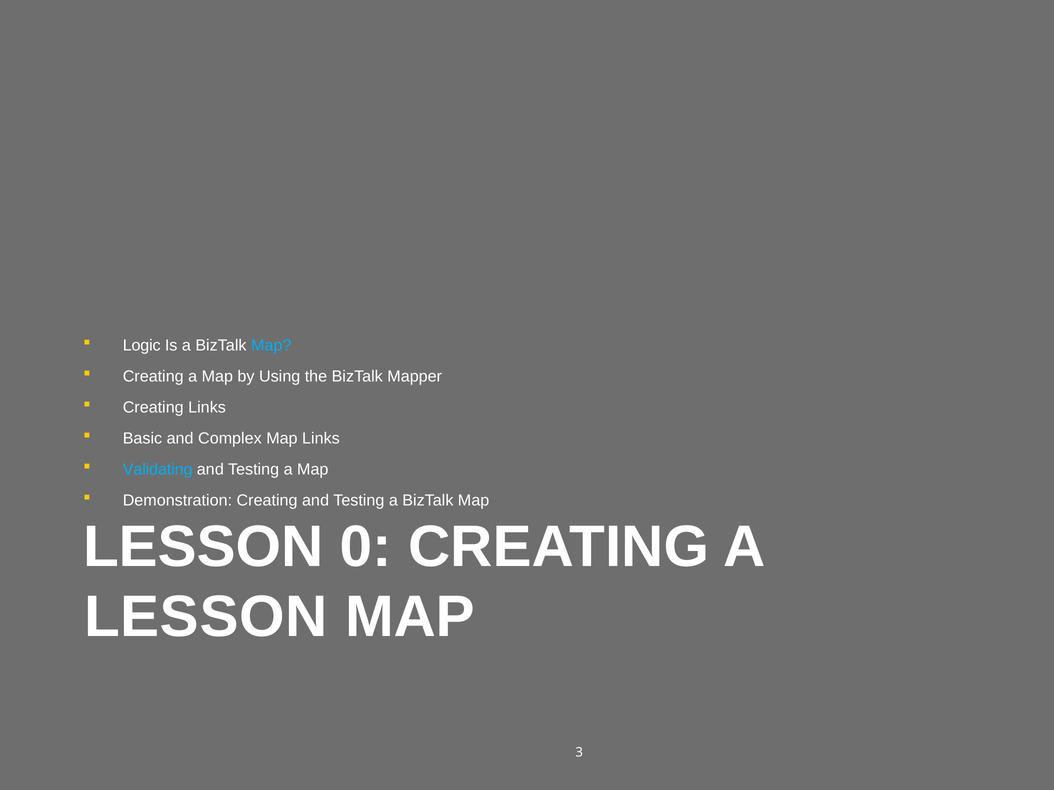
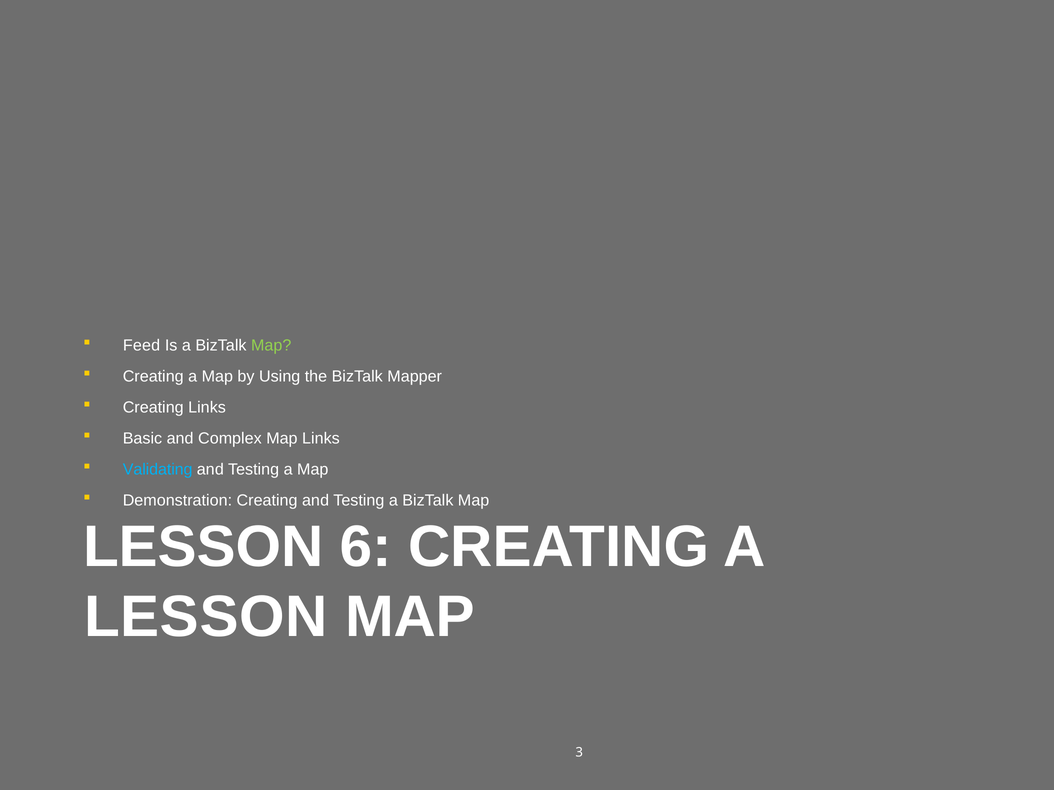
Logic: Logic -> Feed
Map at (271, 346) colour: light blue -> light green
0: 0 -> 6
